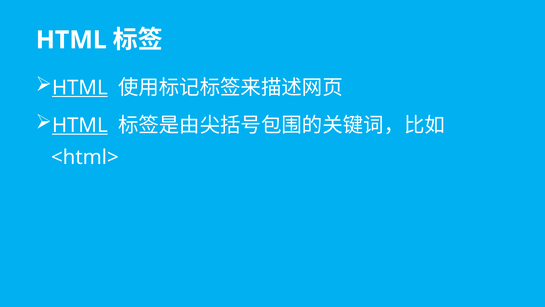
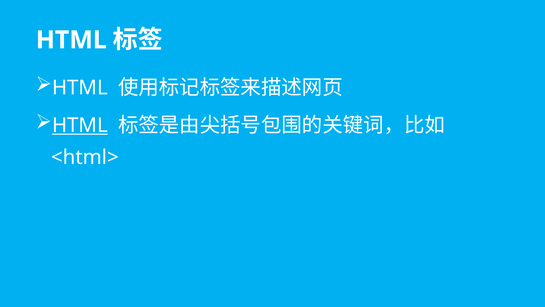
HTML at (80, 88) underline: present -> none
